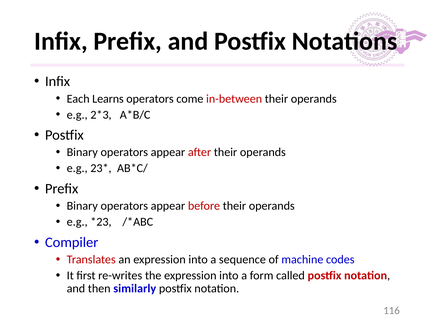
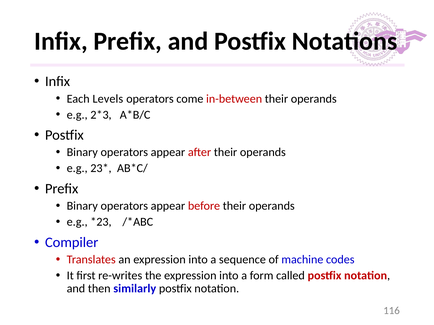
Learns: Learns -> Levels
